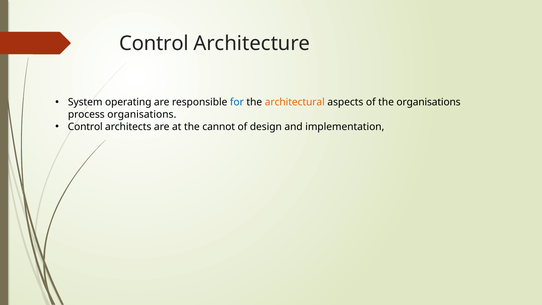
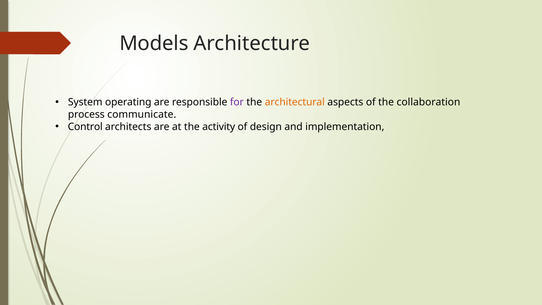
Control at (154, 43): Control -> Models
for colour: blue -> purple
the organisations: organisations -> collaboration
process organisations: organisations -> communicate
cannot: cannot -> activity
